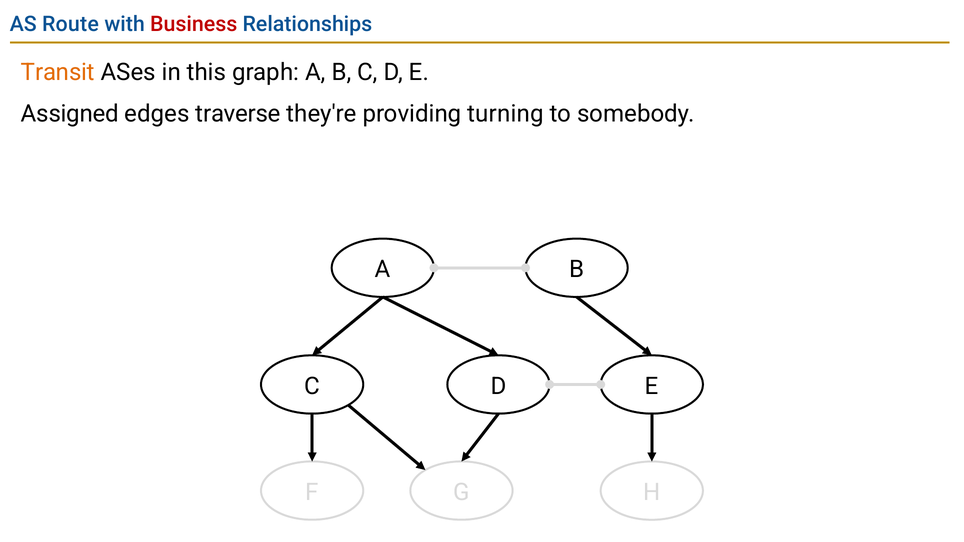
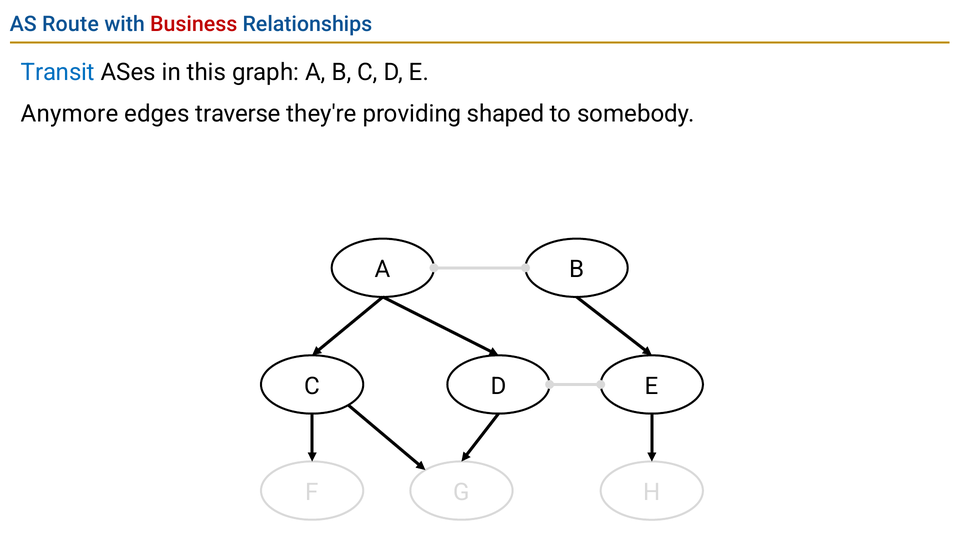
Transit colour: orange -> blue
Assigned: Assigned -> Anymore
turning: turning -> shaped
